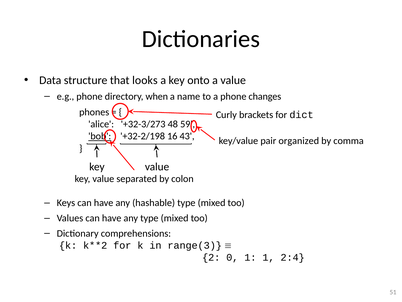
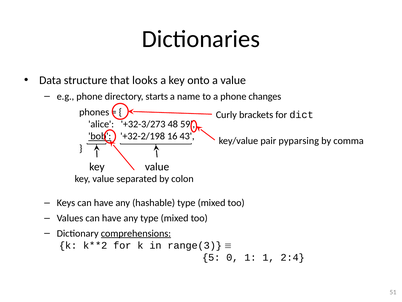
when: when -> starts
organized: organized -> pyparsing
comprehensions underline: none -> present
2: 2 -> 5
